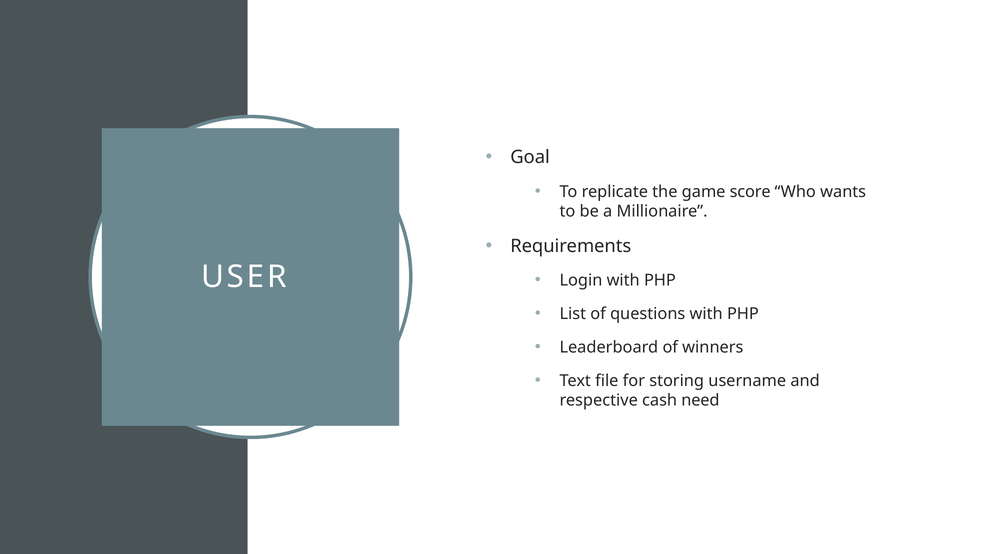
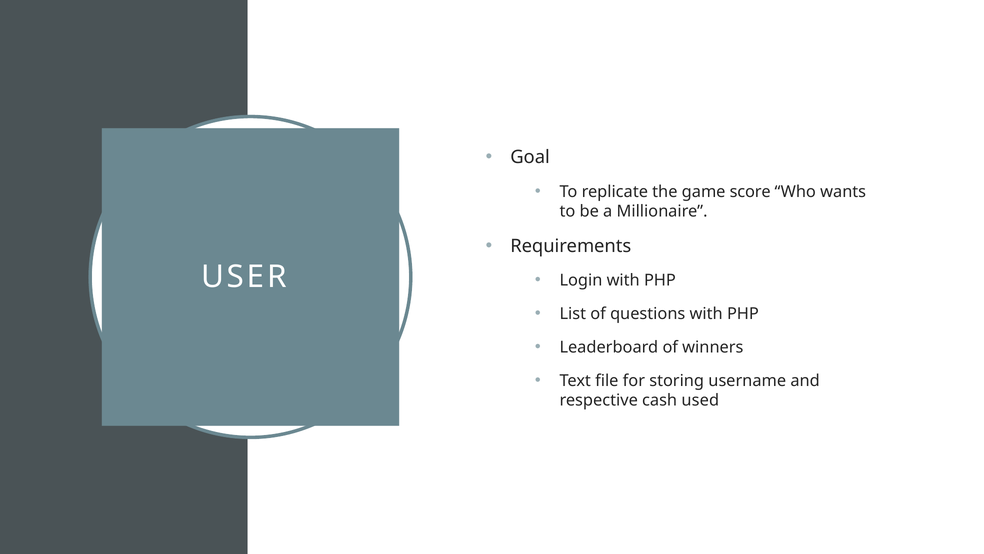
need: need -> used
